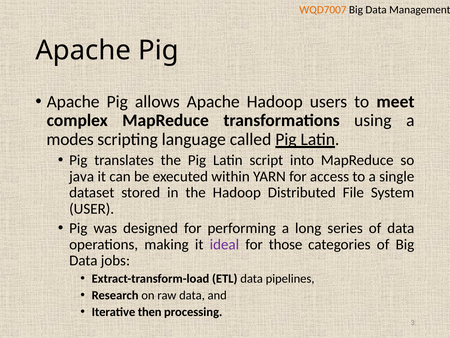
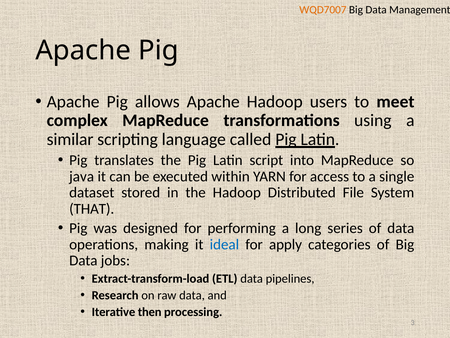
modes: modes -> similar
USER: USER -> THAT
ideal colour: purple -> blue
those: those -> apply
